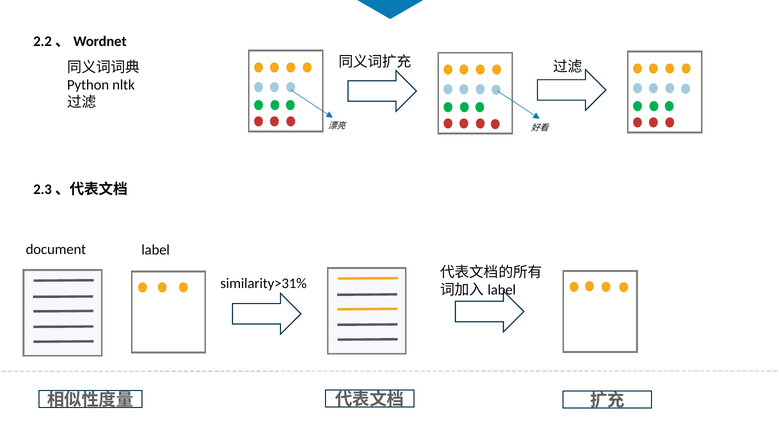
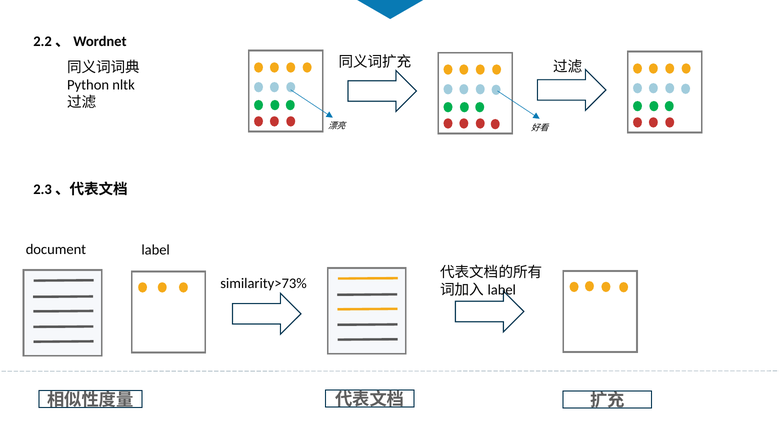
similarity>31%: similarity>31% -> similarity>73%
